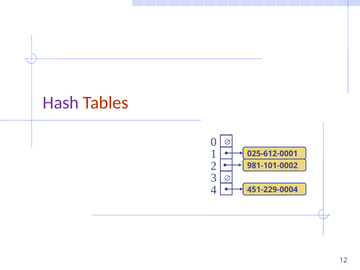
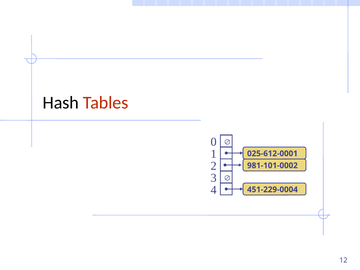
Hash colour: purple -> black
